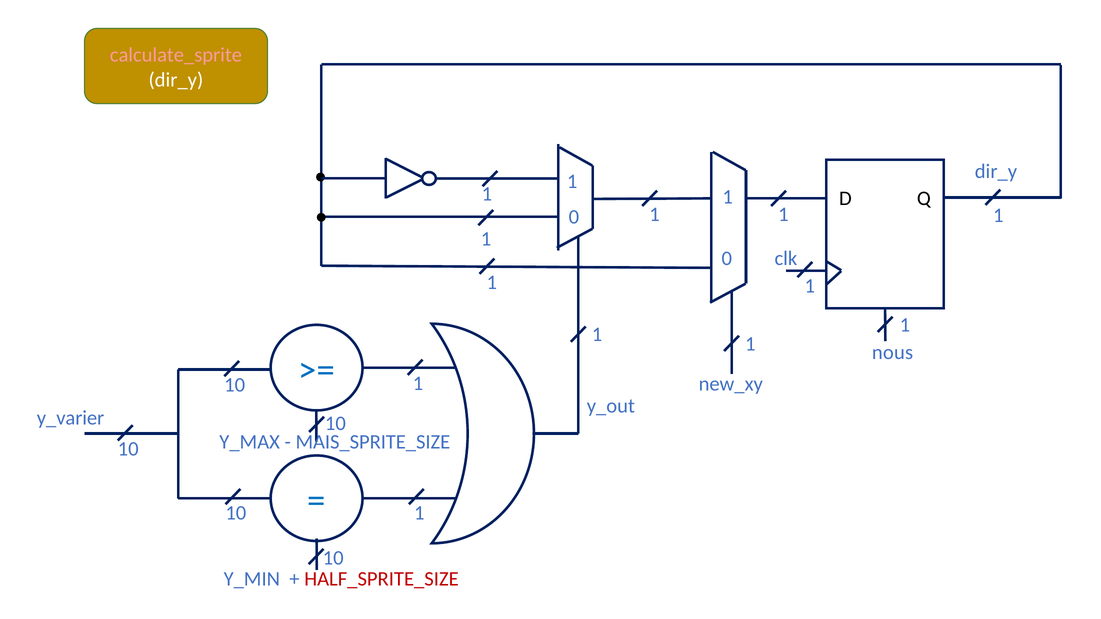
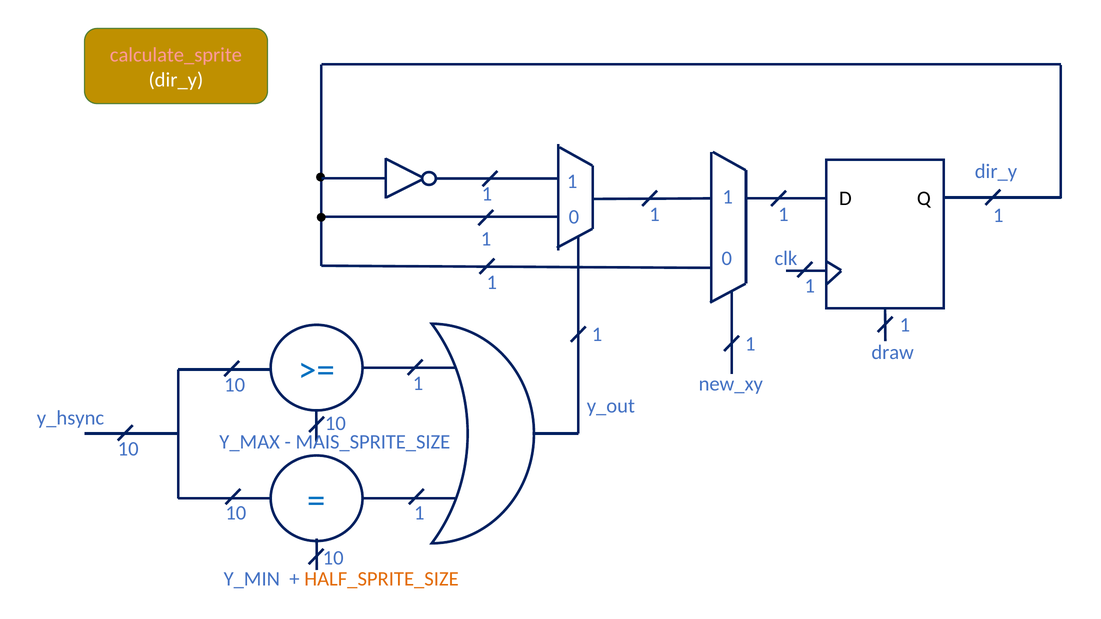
nous: nous -> draw
y_varier: y_varier -> y_hsync
HALF_SPRITE_SIZE colour: red -> orange
